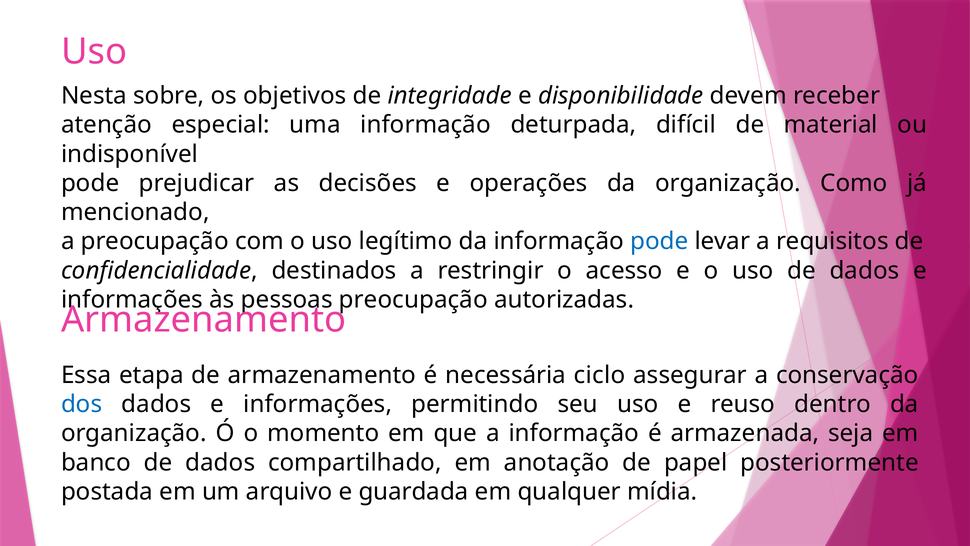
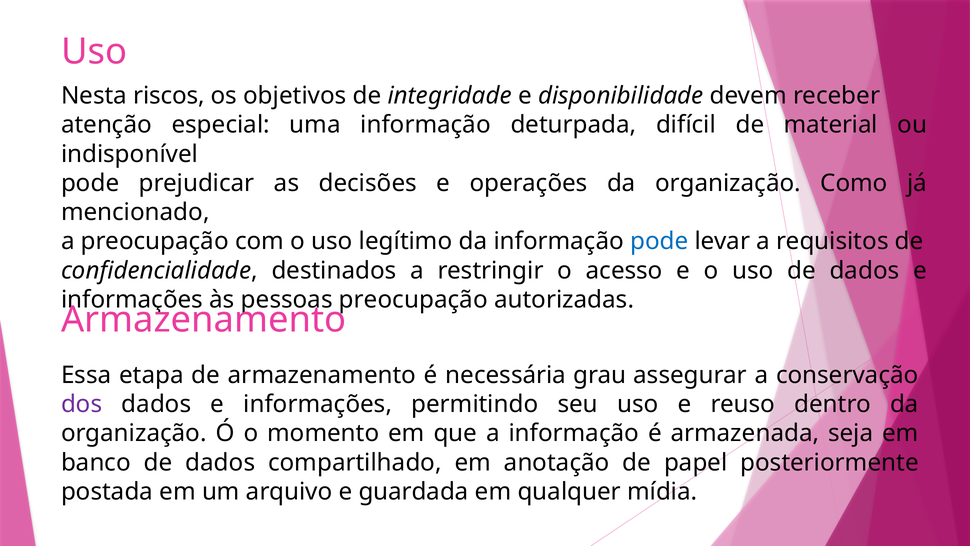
sobre: sobre -> riscos
ciclo: ciclo -> grau
dos colour: blue -> purple
